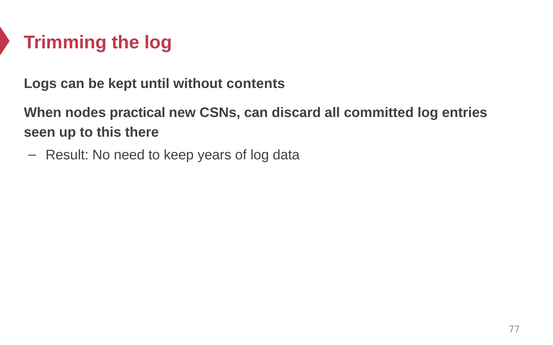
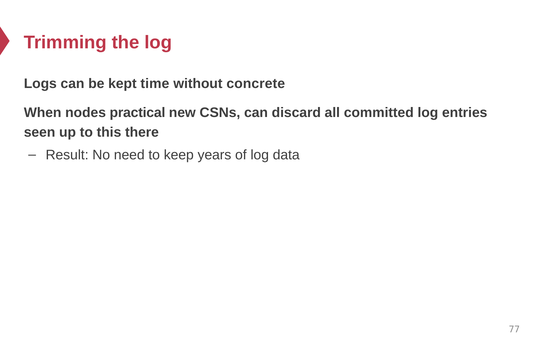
until: until -> time
contents: contents -> concrete
